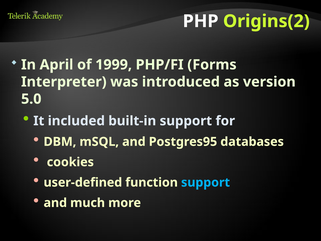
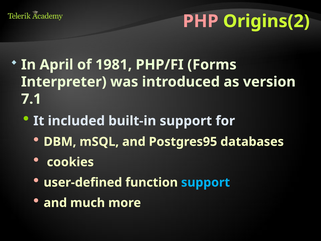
PHP colour: white -> pink
1999: 1999 -> 1981
5.0: 5.0 -> 7.1
